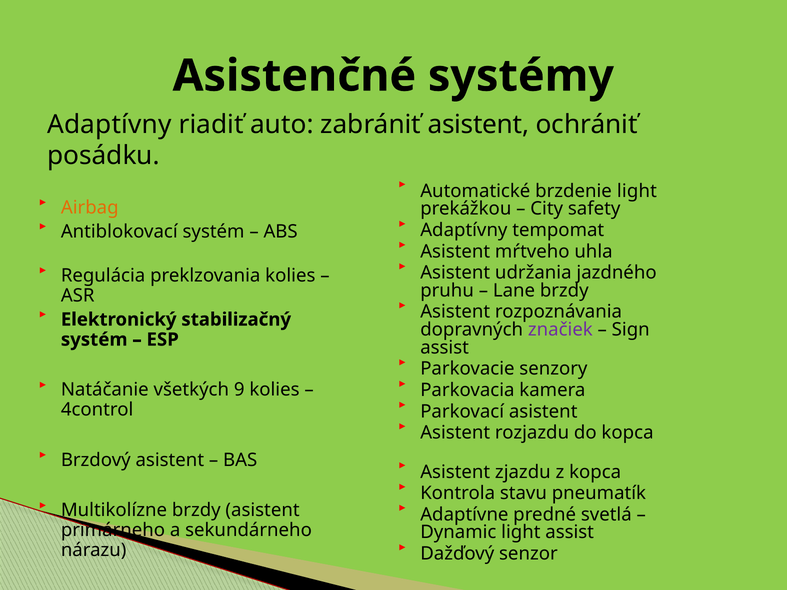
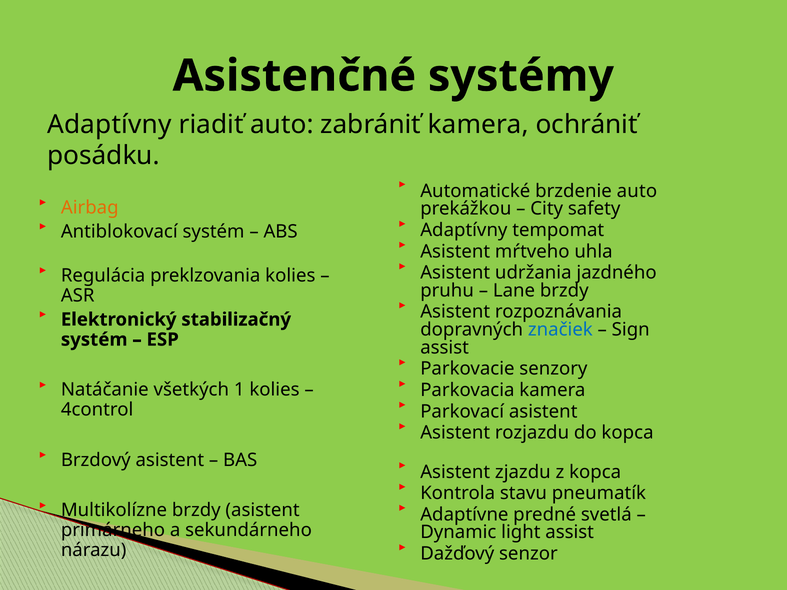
zabrániť asistent: asistent -> kamera
brzdenie light: light -> auto
značiek colour: purple -> blue
9: 9 -> 1
